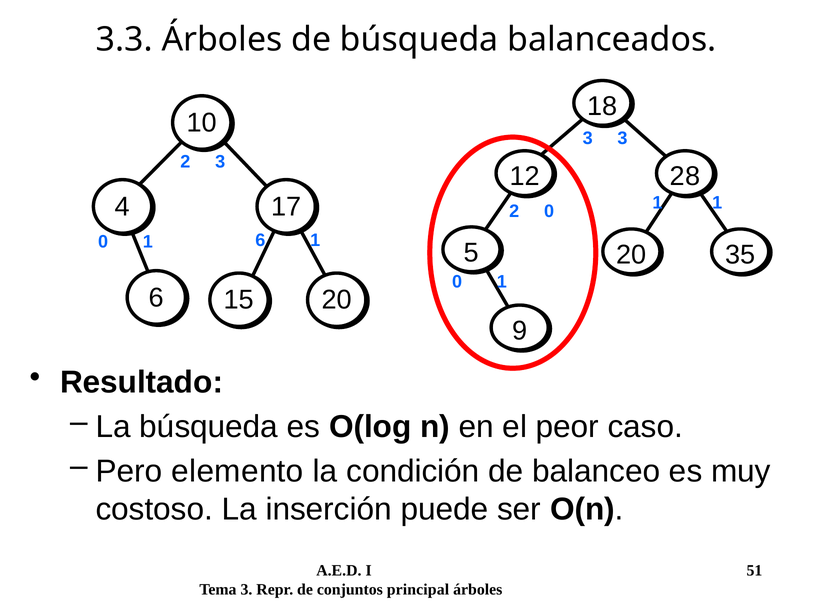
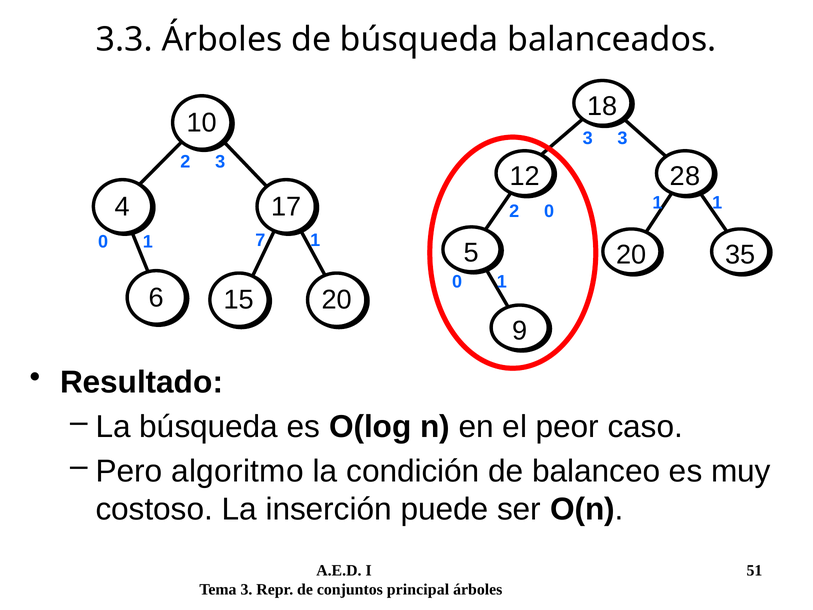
1 6: 6 -> 7
elemento: elemento -> algoritmo
